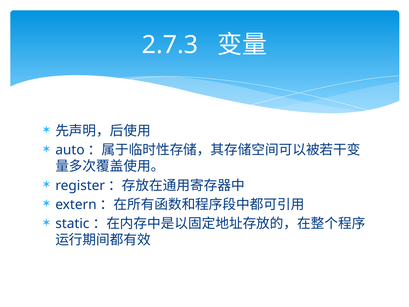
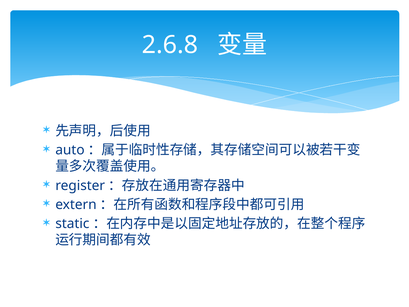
2.7.3: 2.7.3 -> 2.6.8
